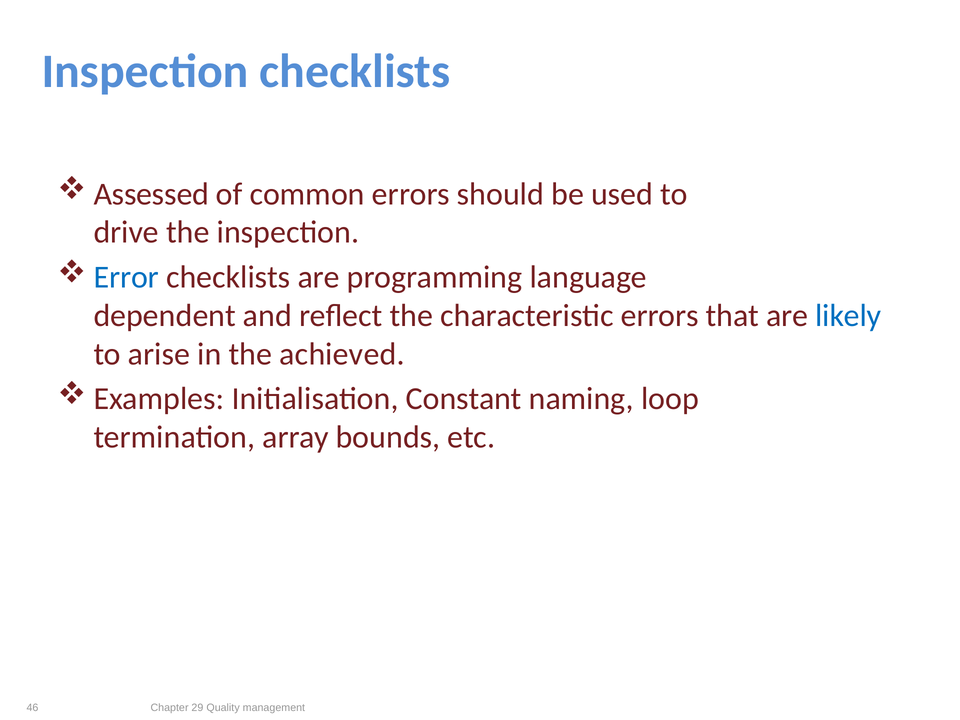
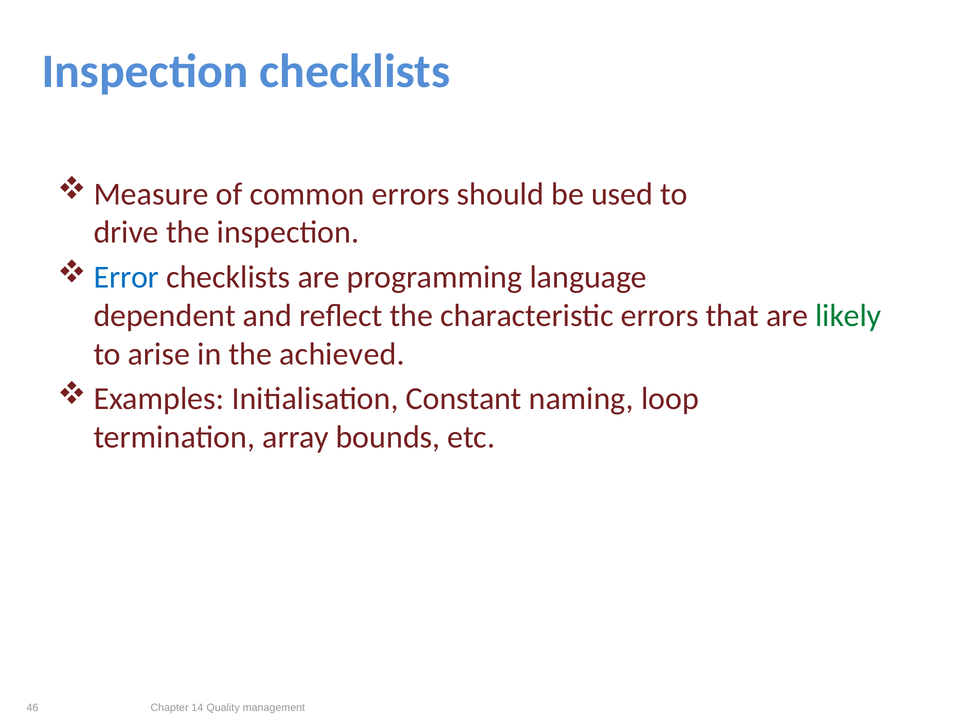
Assessed: Assessed -> Measure
likely colour: blue -> green
29: 29 -> 14
